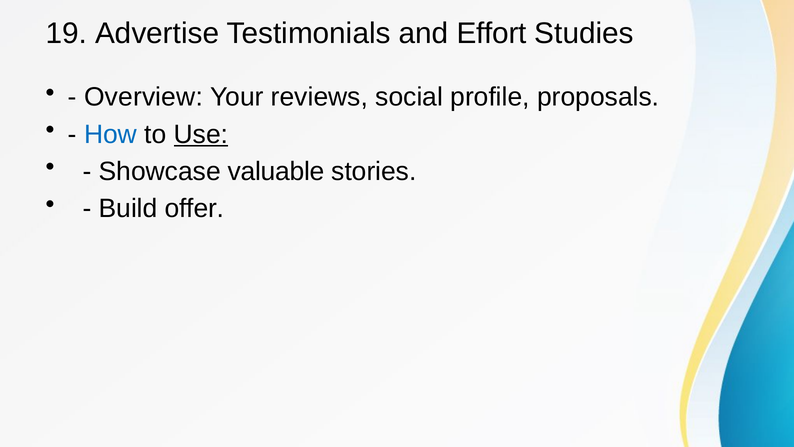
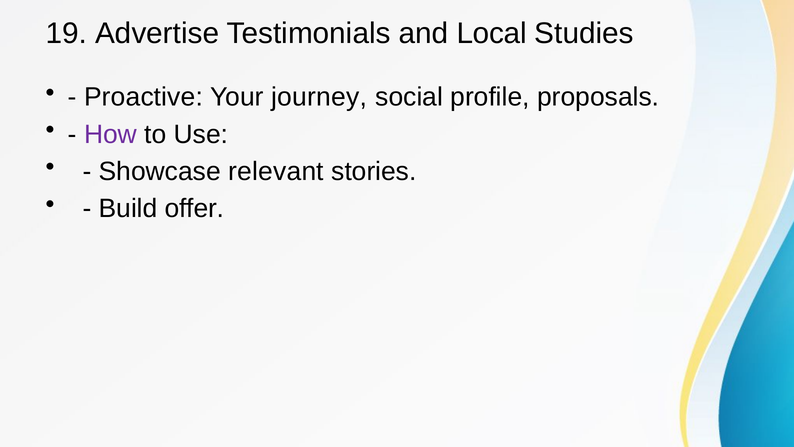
Effort: Effort -> Local
Overview: Overview -> Proactive
reviews: reviews -> journey
How colour: blue -> purple
Use underline: present -> none
valuable: valuable -> relevant
